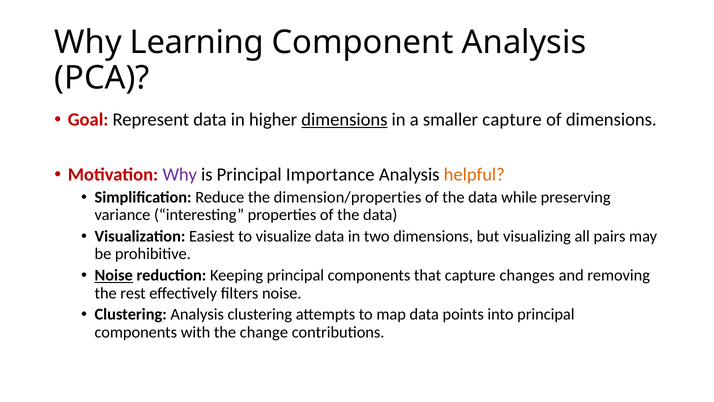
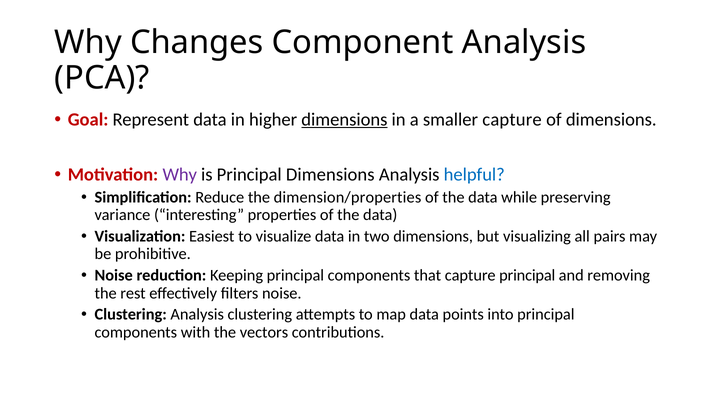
Learning: Learning -> Changes
Principal Importance: Importance -> Dimensions
helpful colour: orange -> blue
Noise at (114, 275) underline: present -> none
capture changes: changes -> principal
change: change -> vectors
